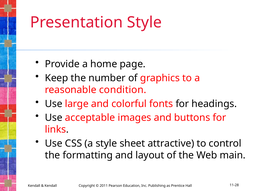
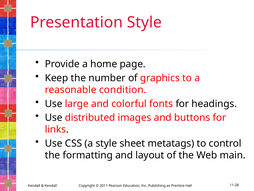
acceptable: acceptable -> distributed
attractive: attractive -> metatags
